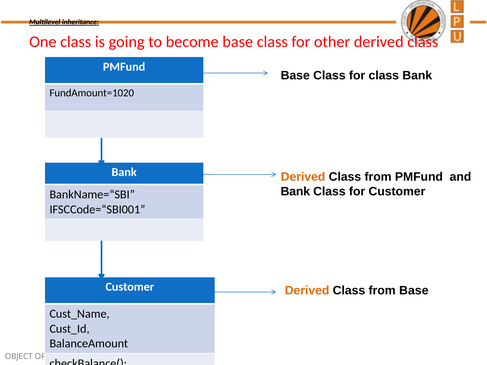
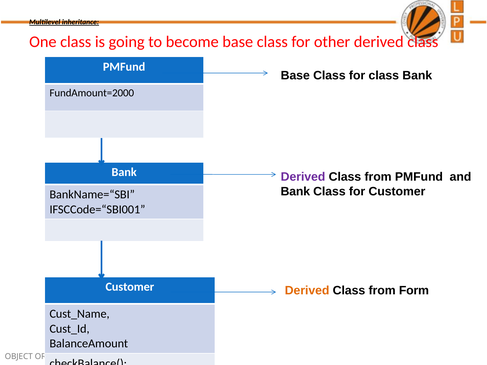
FundAmount=1020: FundAmount=1020 -> FundAmount=2000
Derived at (303, 177) colour: orange -> purple
from Base: Base -> Form
